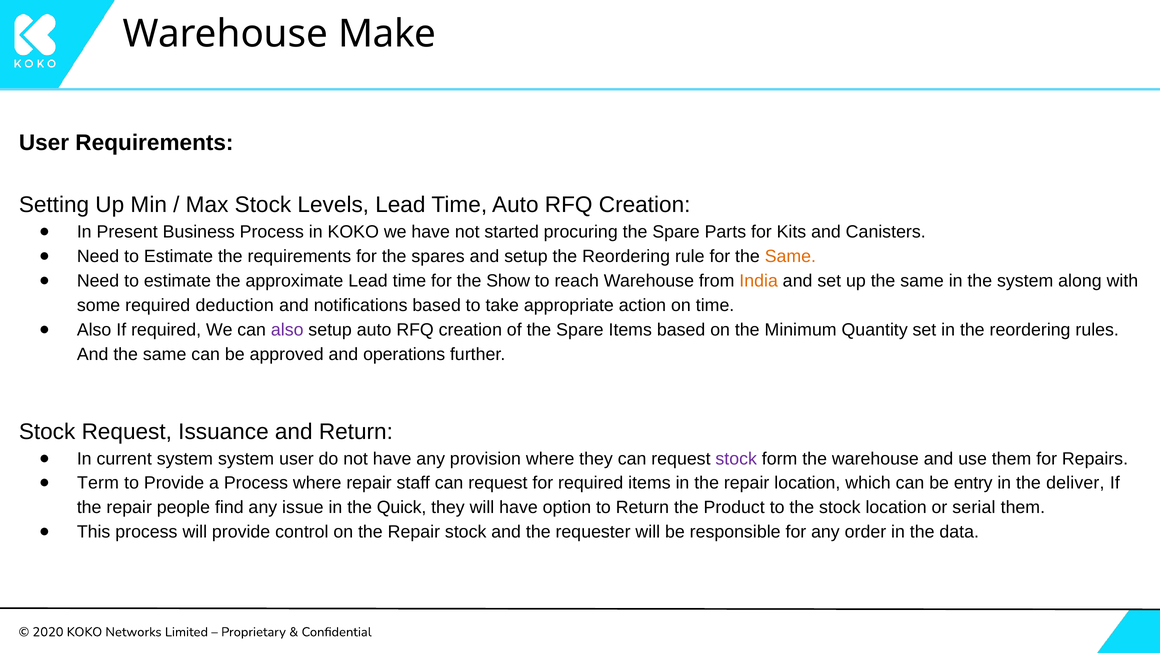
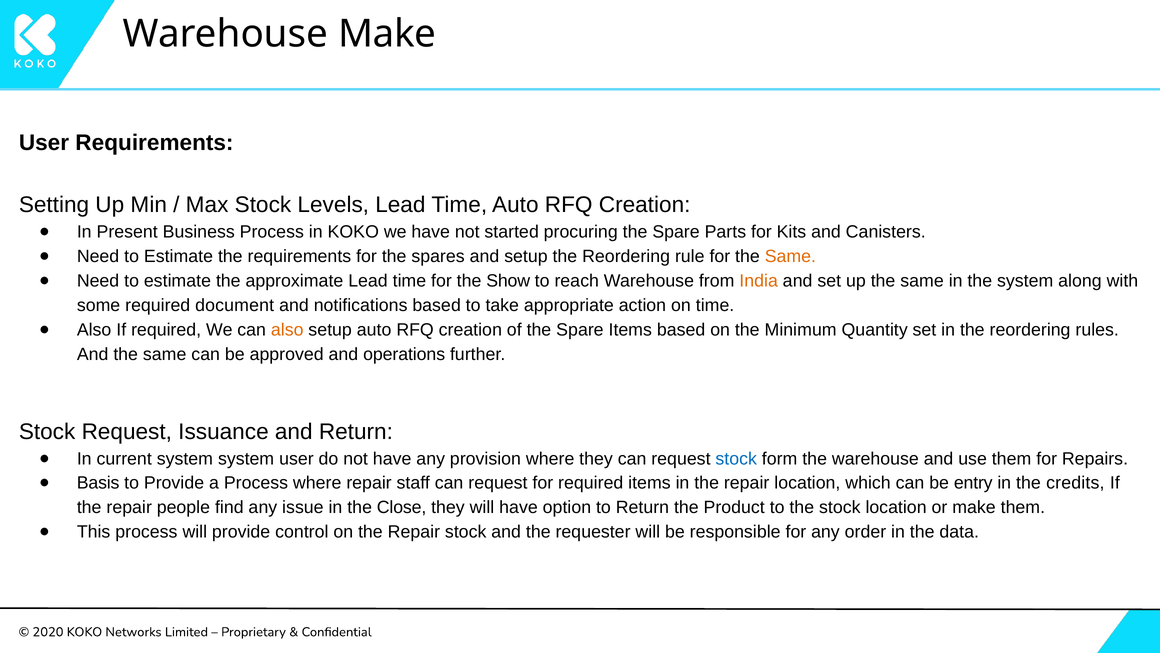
deduction: deduction -> document
also at (287, 330) colour: purple -> orange
stock at (736, 458) colour: purple -> blue
Term: Term -> Basis
deliver: deliver -> credits
Quick: Quick -> Close
or serial: serial -> make
